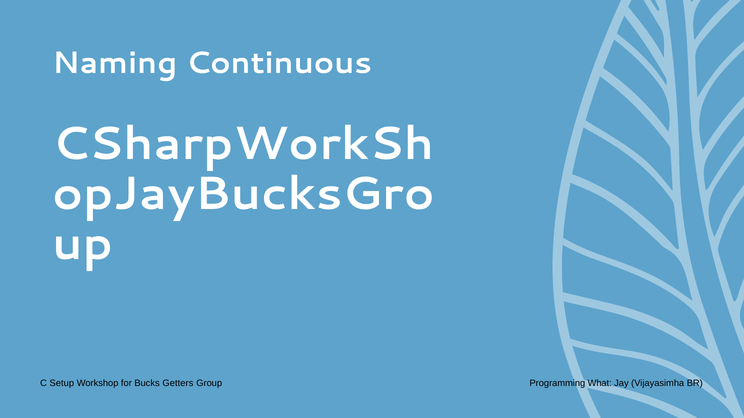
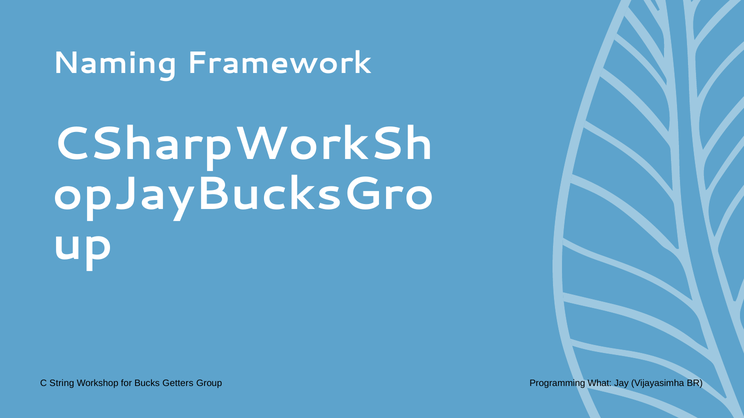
Continuous: Continuous -> Framework
Setup: Setup -> String
